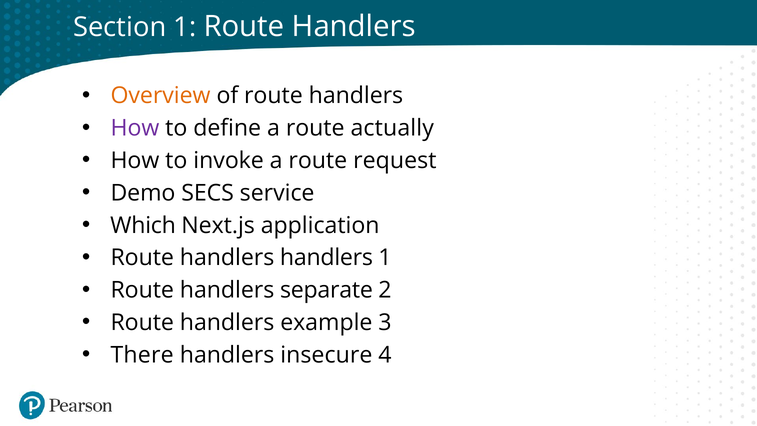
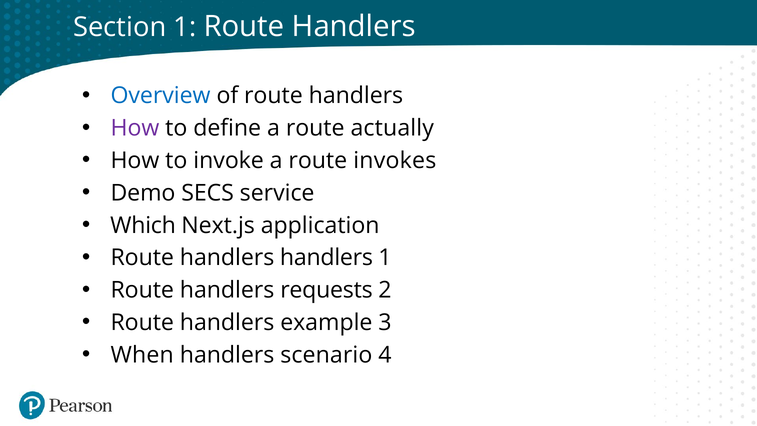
Overview colour: orange -> blue
request: request -> invokes
separate: separate -> requests
There: There -> When
insecure: insecure -> scenario
